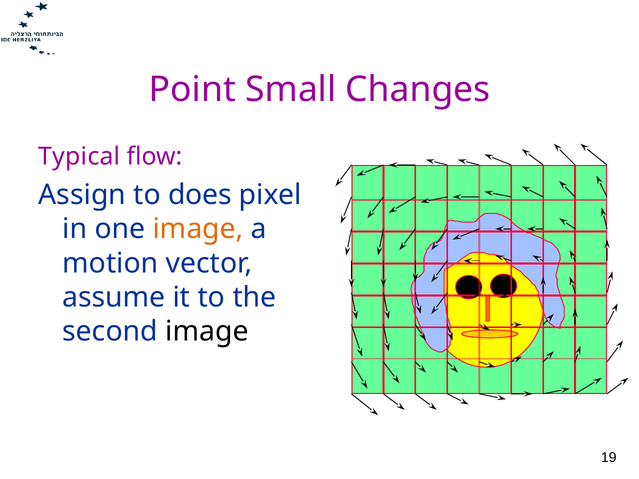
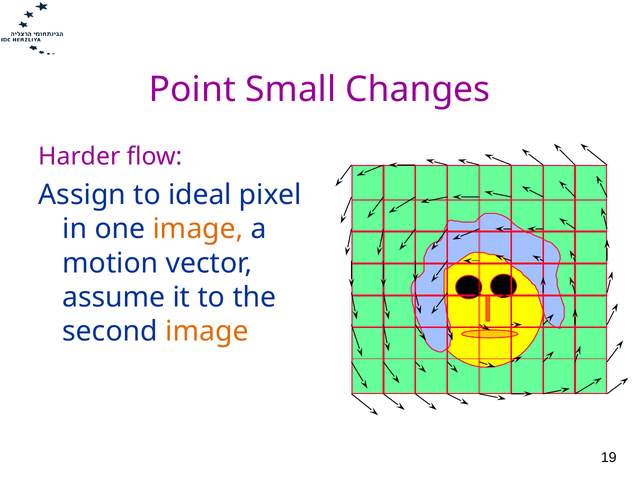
Typical: Typical -> Harder
does: does -> ideal
image at (207, 331) colour: black -> orange
